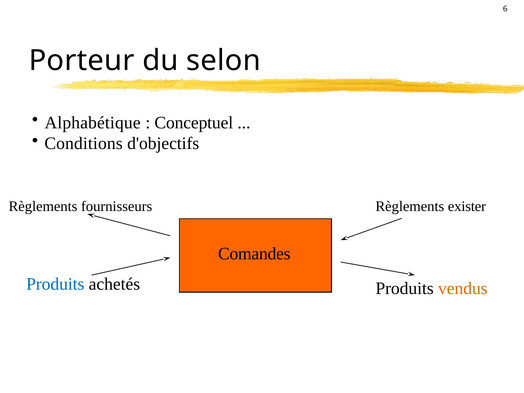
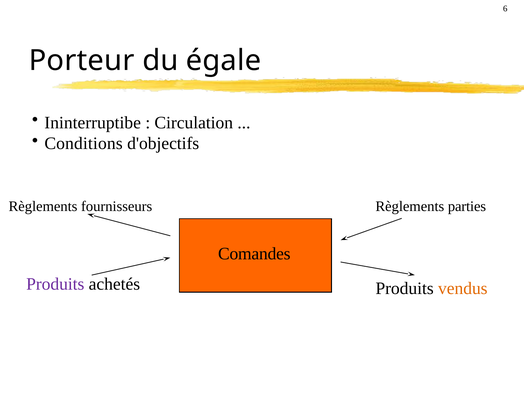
selon: selon -> égale
Alphabétique: Alphabétique -> Ininterruptibe
Conceptuel: Conceptuel -> Circulation
exister: exister -> parties
Produits at (55, 284) colour: blue -> purple
